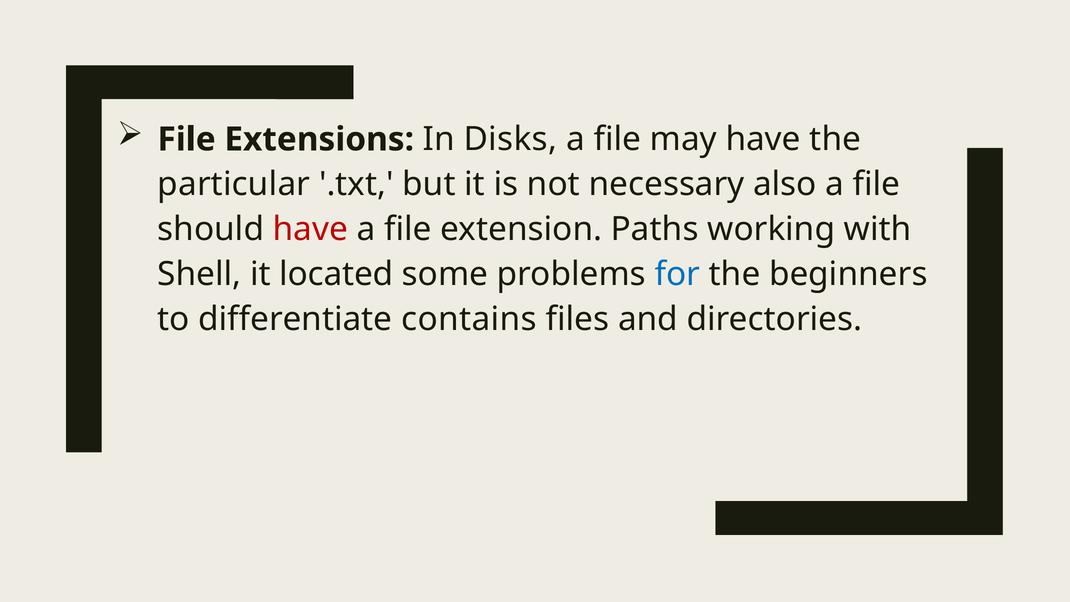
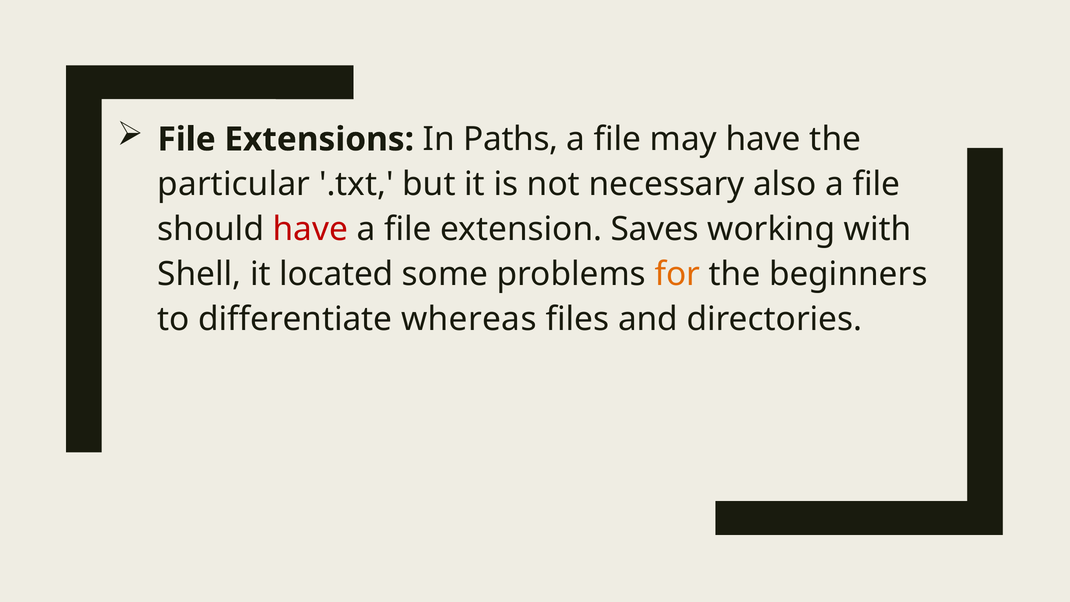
Disks: Disks -> Paths
Paths: Paths -> Saves
for colour: blue -> orange
contains: contains -> whereas
